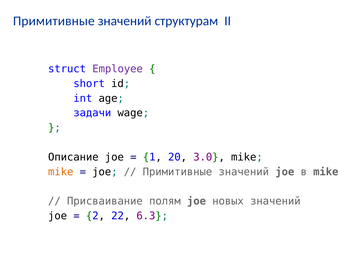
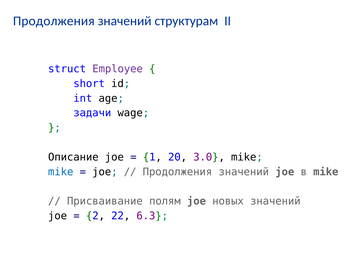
Примитивные at (54, 21): Примитивные -> Продолжения
mike at (61, 172) colour: orange -> blue
Примитивные at (177, 172): Примитивные -> Продолжения
